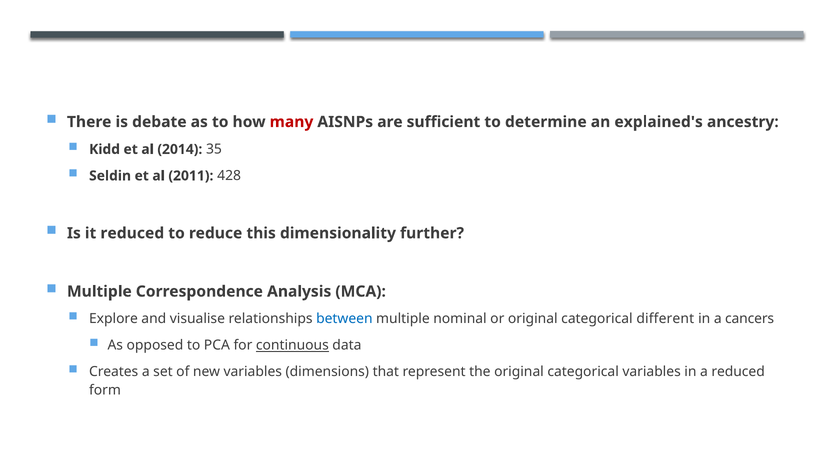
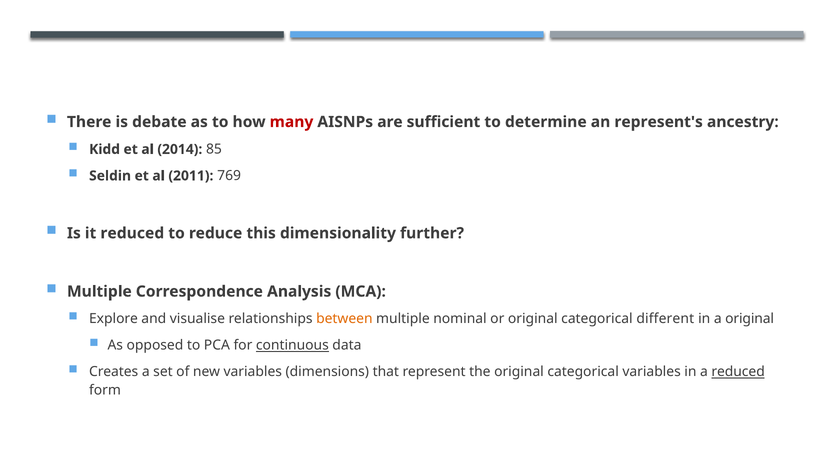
explained's: explained's -> represent's
35: 35 -> 85
428: 428 -> 769
between colour: blue -> orange
a cancers: cancers -> original
reduced at (738, 372) underline: none -> present
